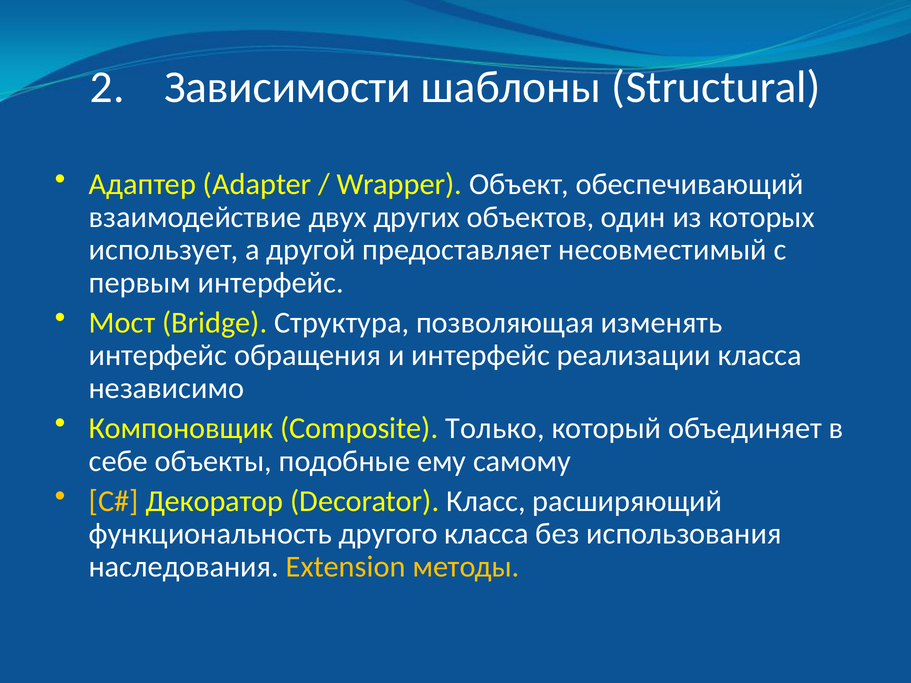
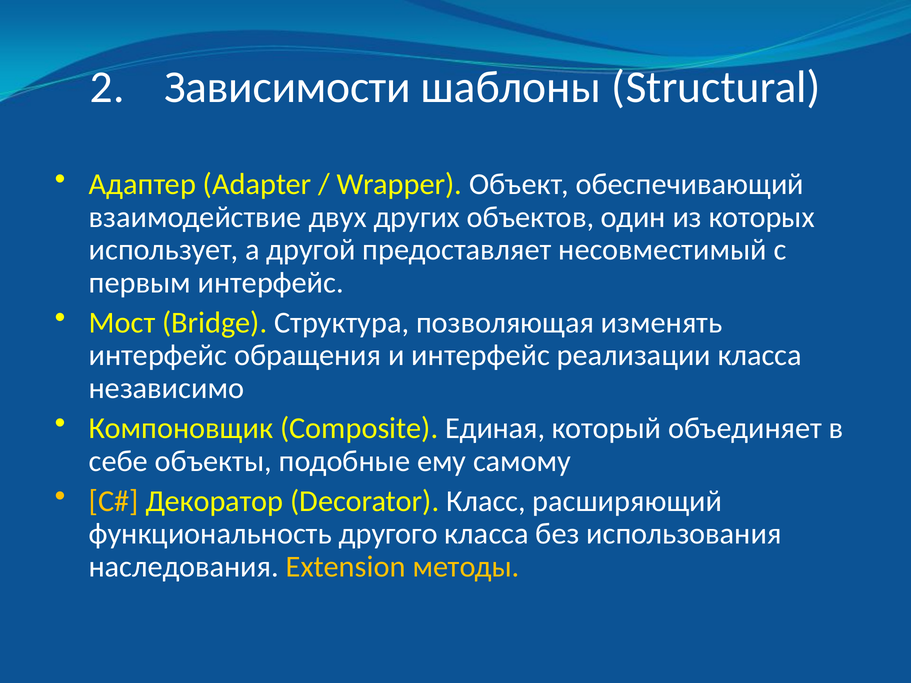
Только: Только -> Единая
